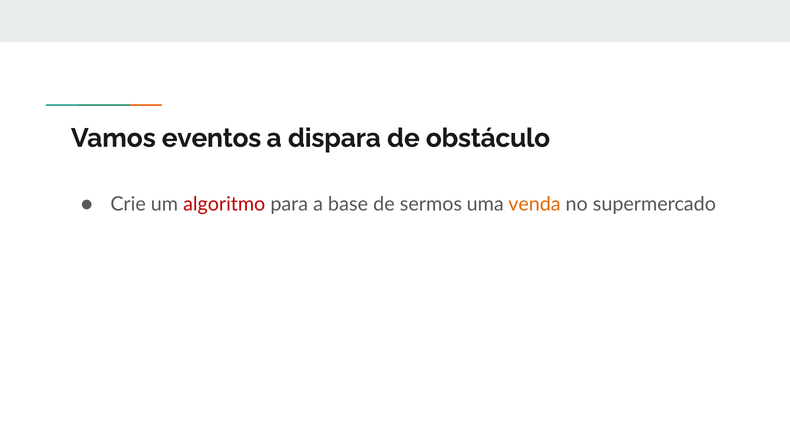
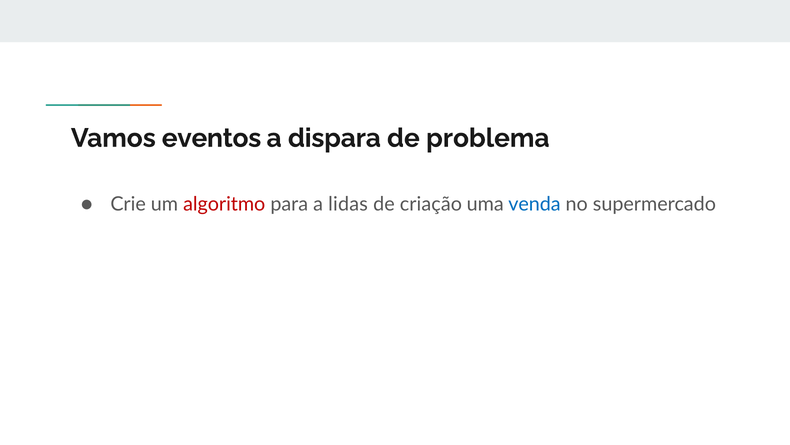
obstáculo: obstáculo -> problema
base: base -> lidas
sermos: sermos -> criação
venda colour: orange -> blue
